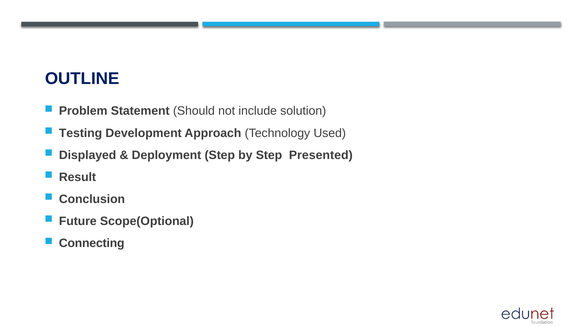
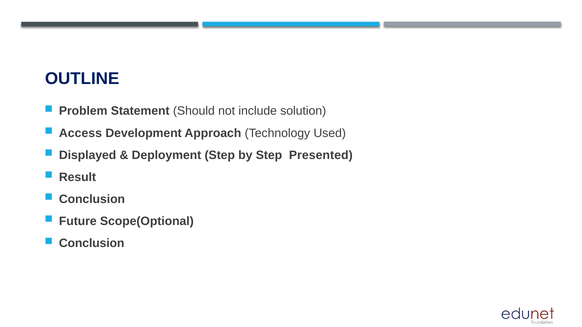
Testing: Testing -> Access
Connecting at (92, 243): Connecting -> Conclusion
